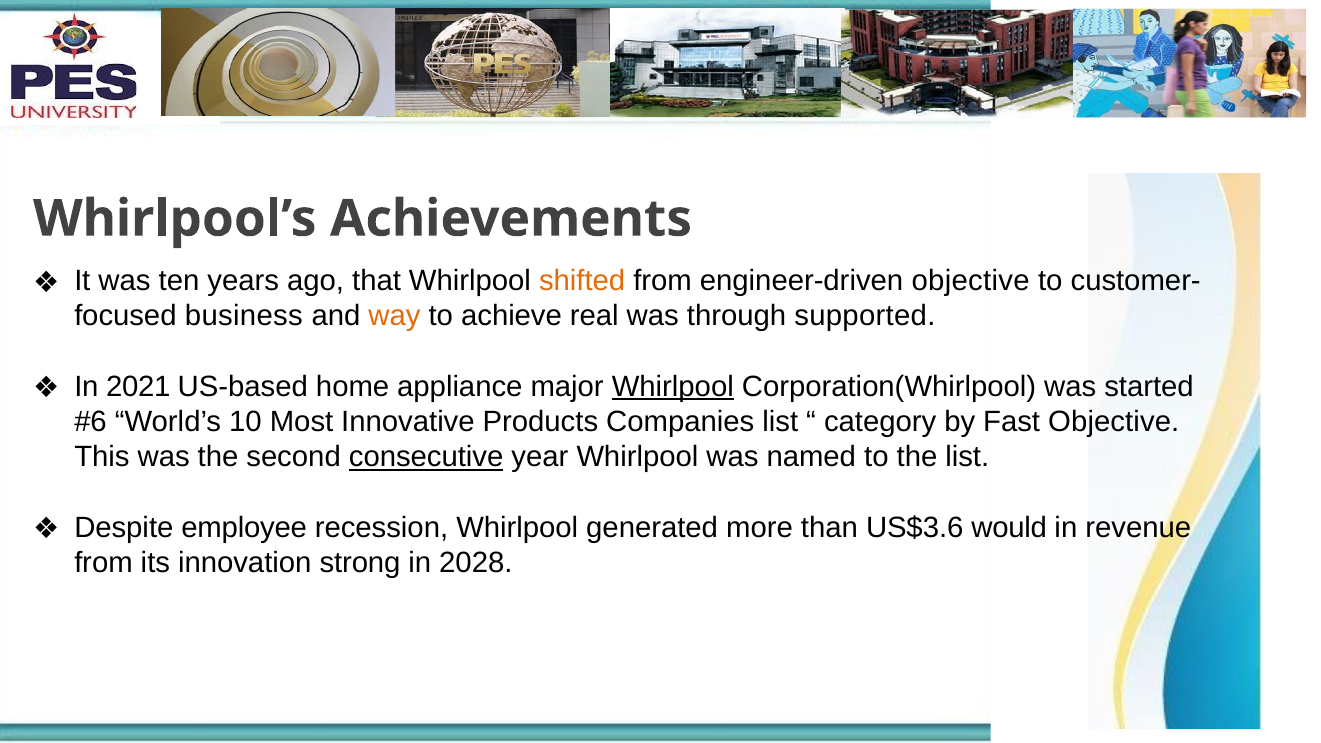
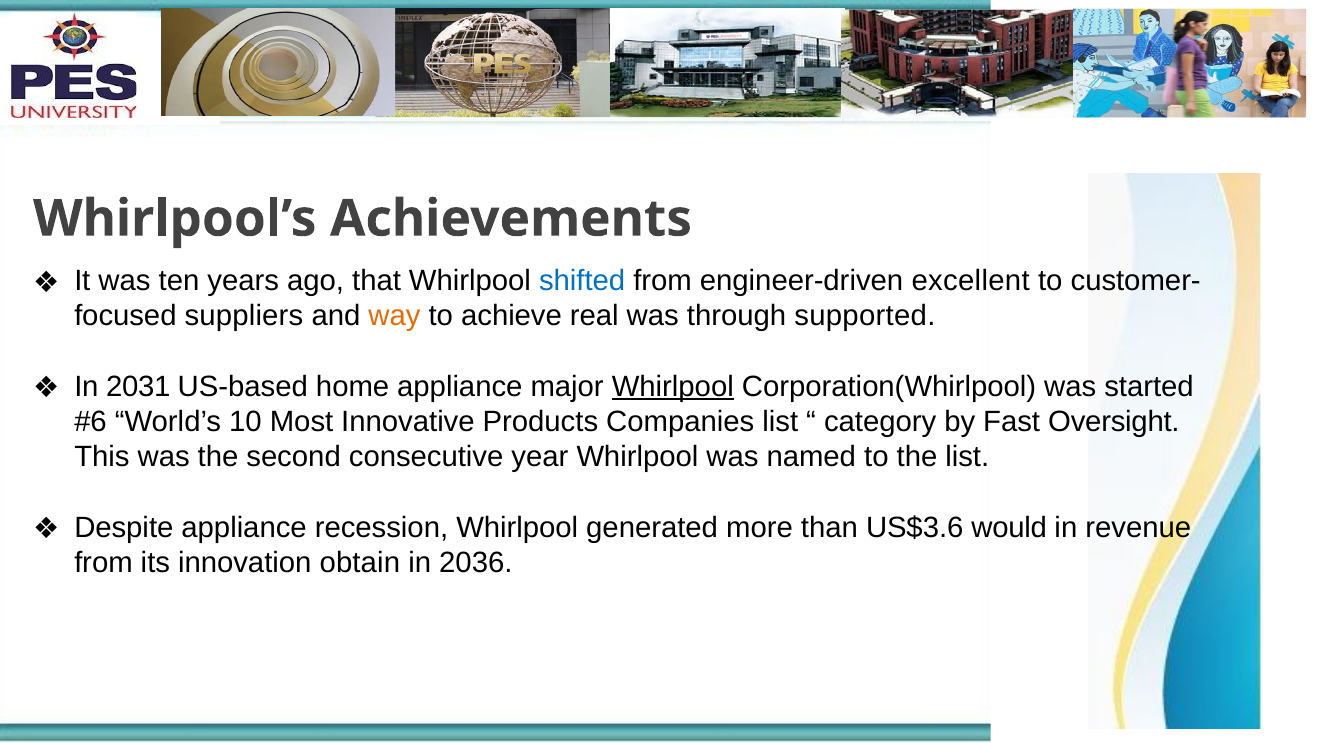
shifted colour: orange -> blue
engineer-driven objective: objective -> excellent
business: business -> suppliers
2021: 2021 -> 2031
Fast Objective: Objective -> Oversight
consecutive underline: present -> none
Despite employee: employee -> appliance
strong: strong -> obtain
2028: 2028 -> 2036
